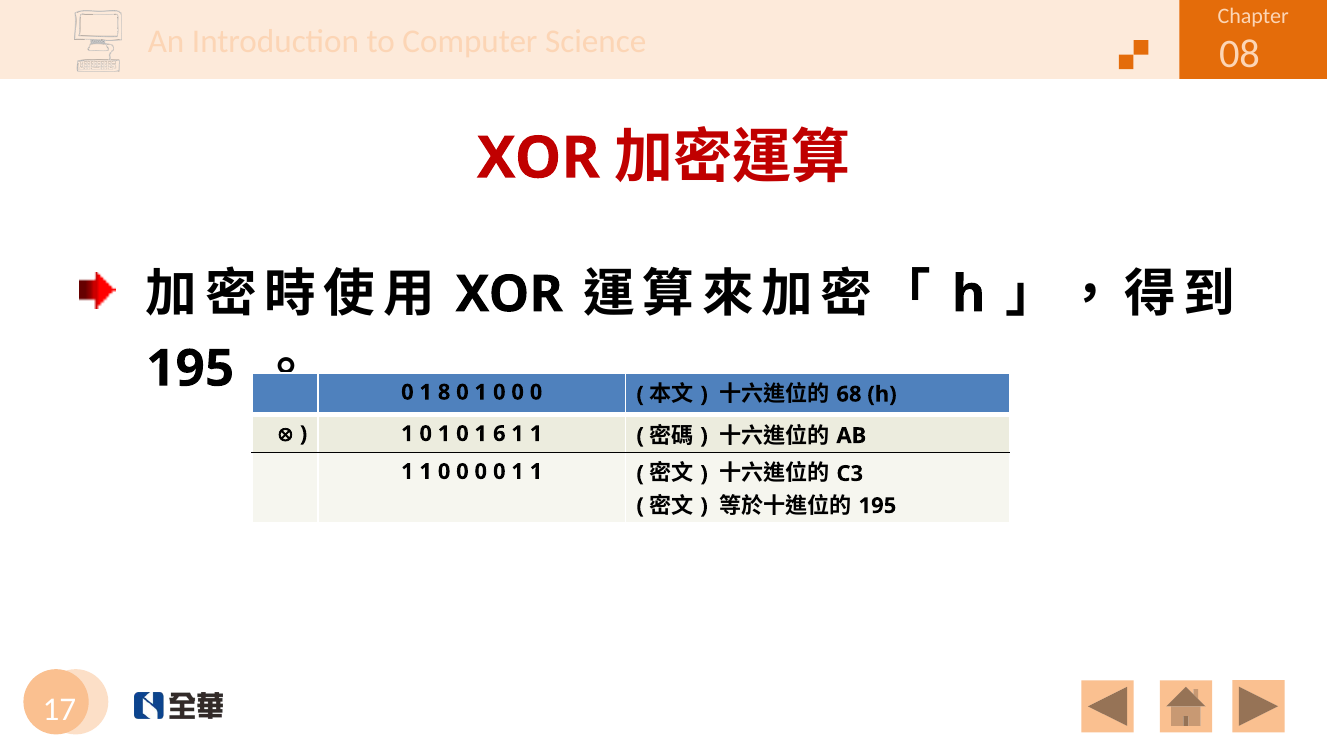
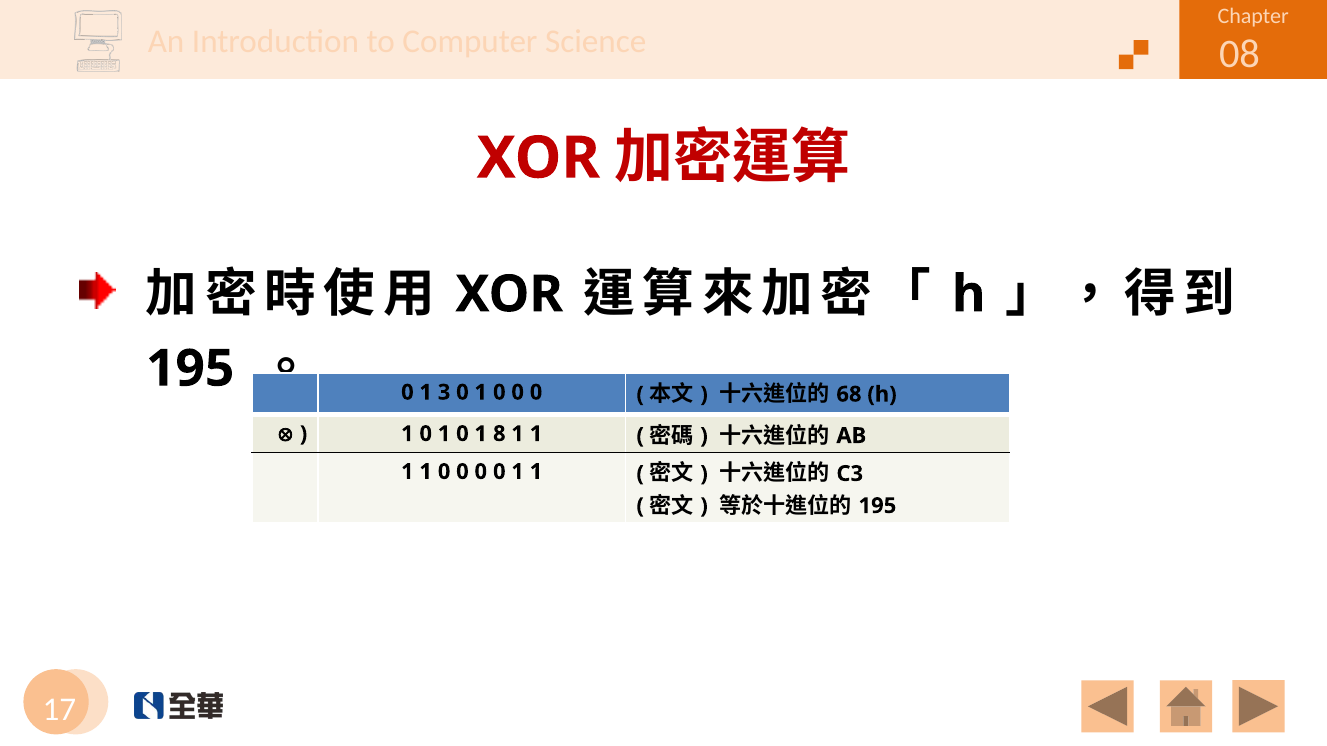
8: 8 -> 3
6: 6 -> 8
